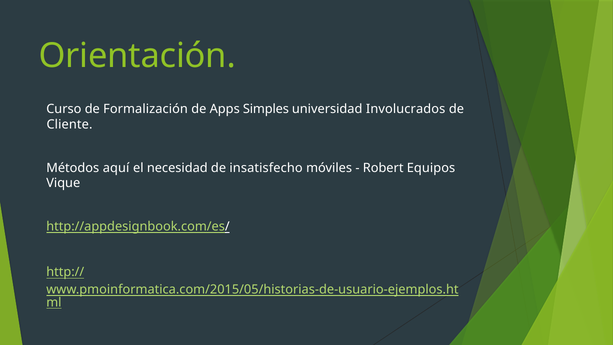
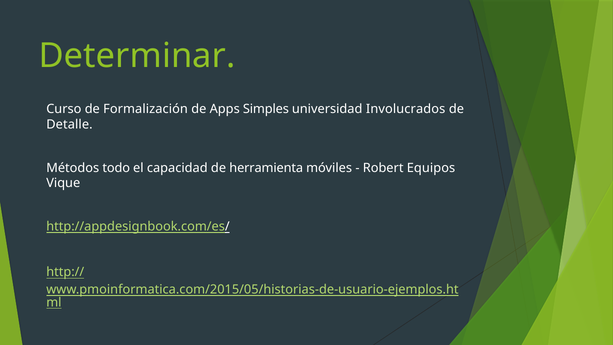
Orientación: Orientación -> Determinar
Cliente: Cliente -> Detalle
aquí: aquí -> todo
necesidad: necesidad -> capacidad
insatisfecho: insatisfecho -> herramienta
